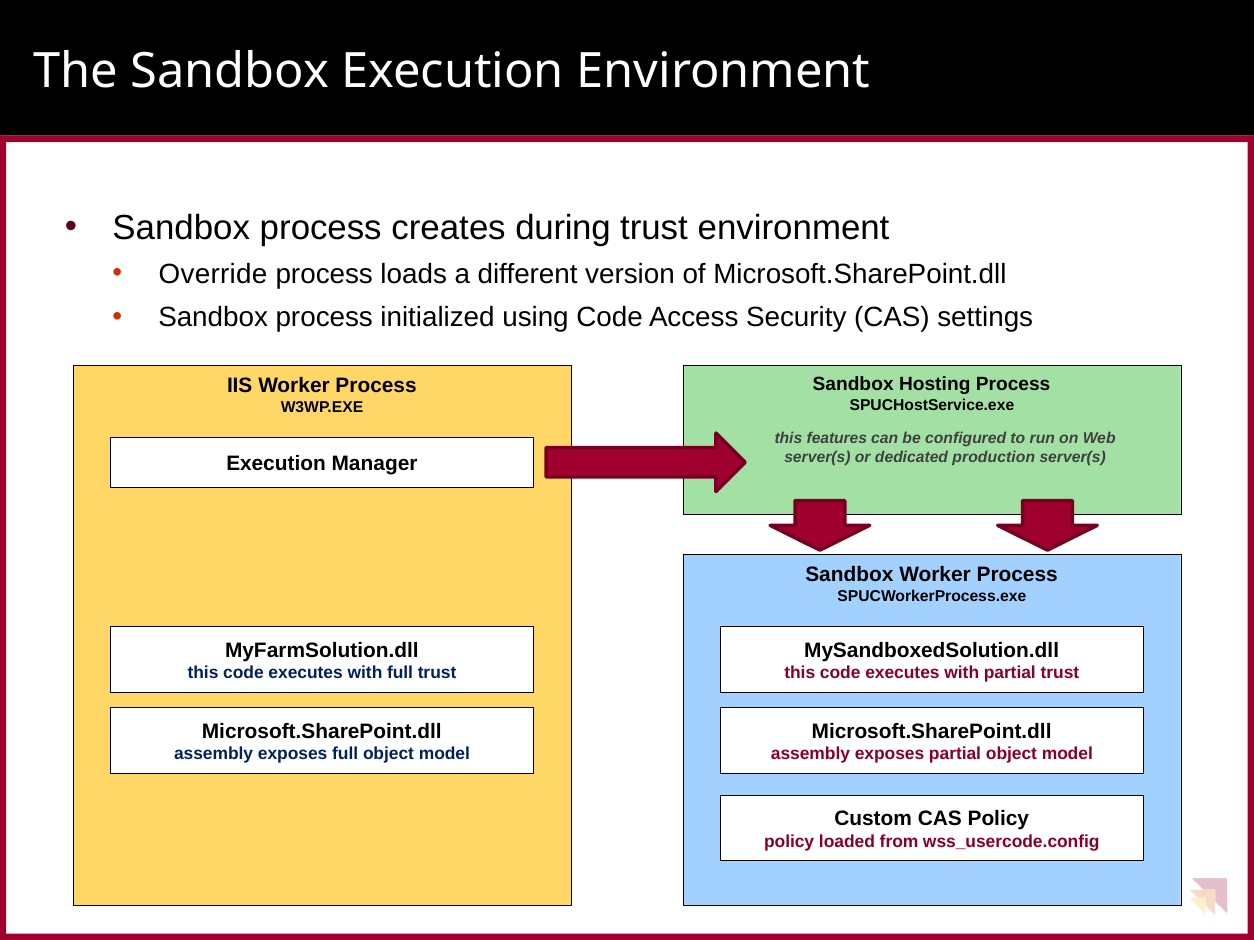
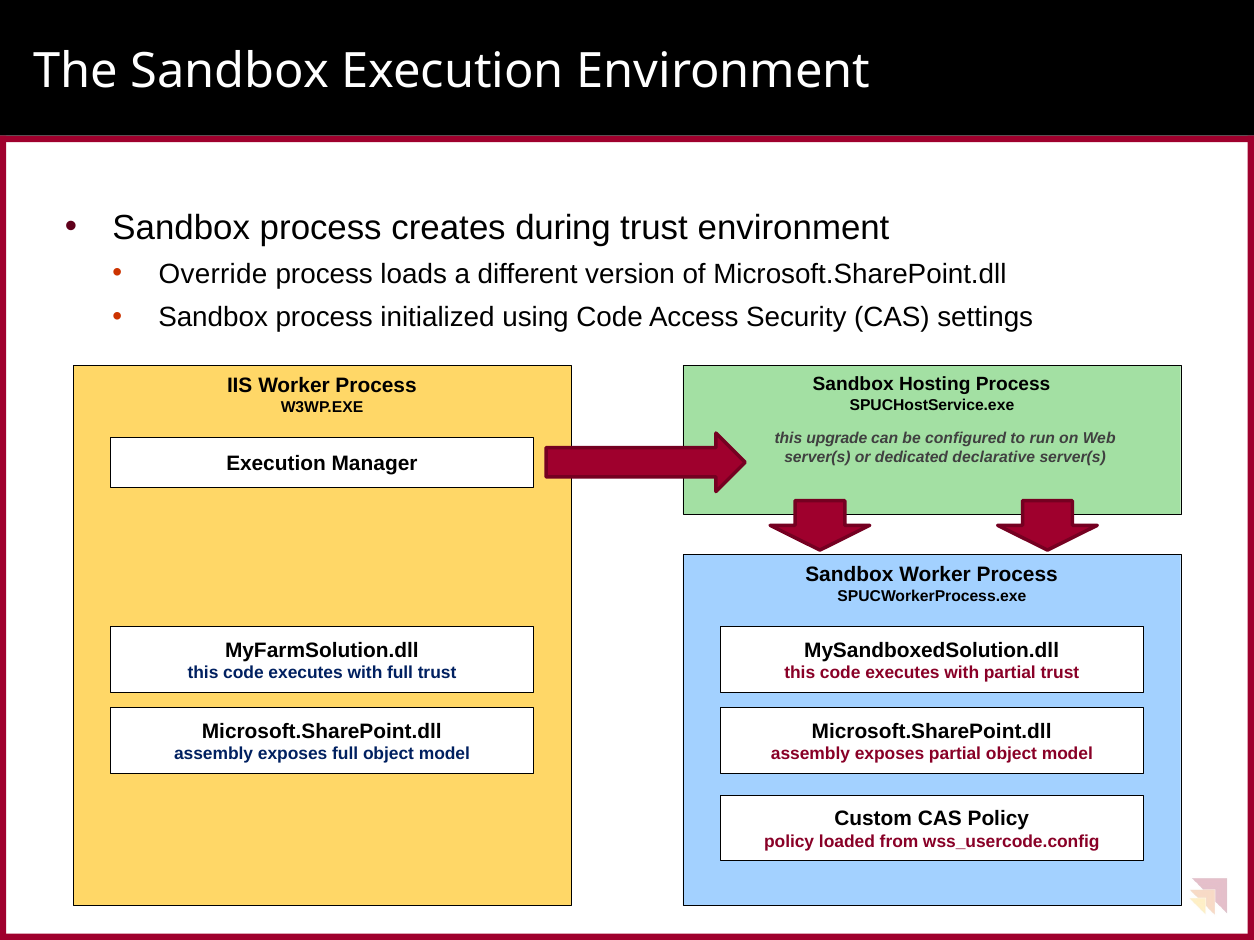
features: features -> upgrade
production: production -> declarative
